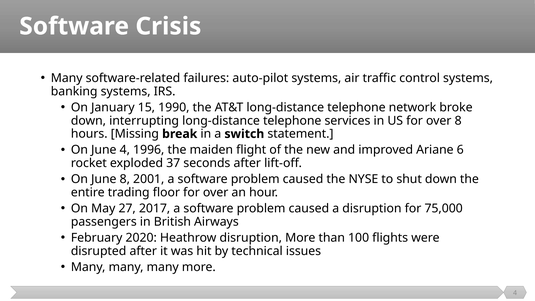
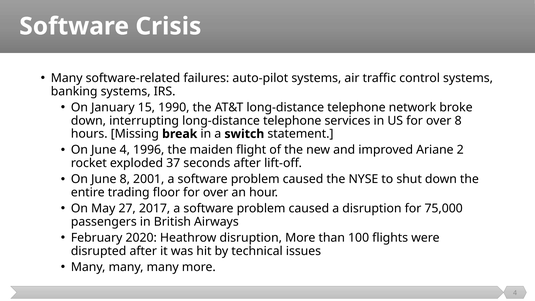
6: 6 -> 2
